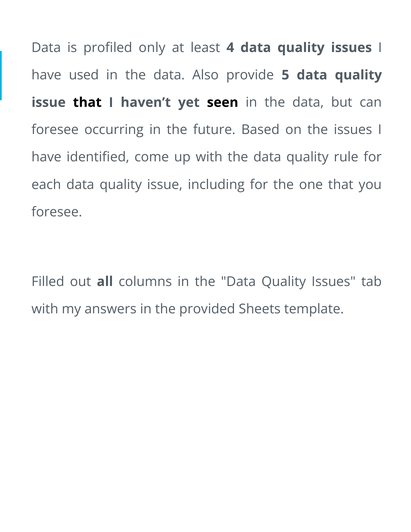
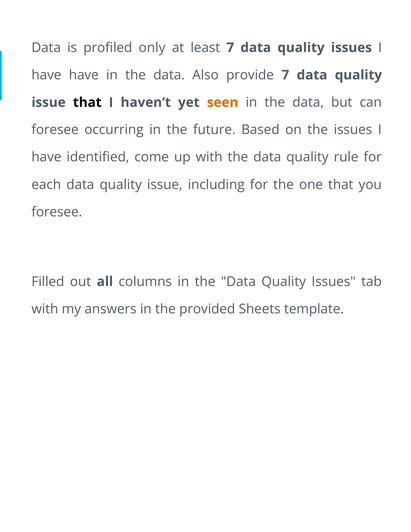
least 4: 4 -> 7
have used: used -> have
provide 5: 5 -> 7
seen colour: black -> orange
